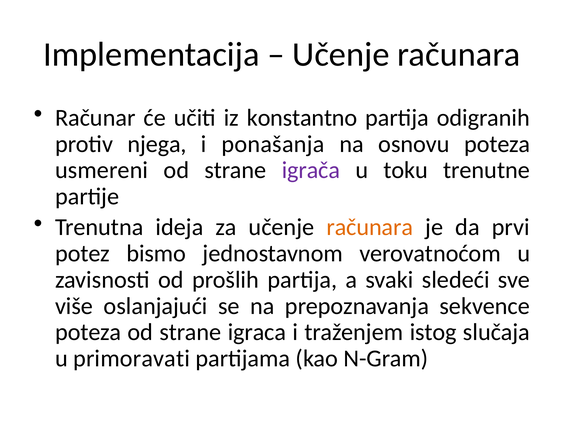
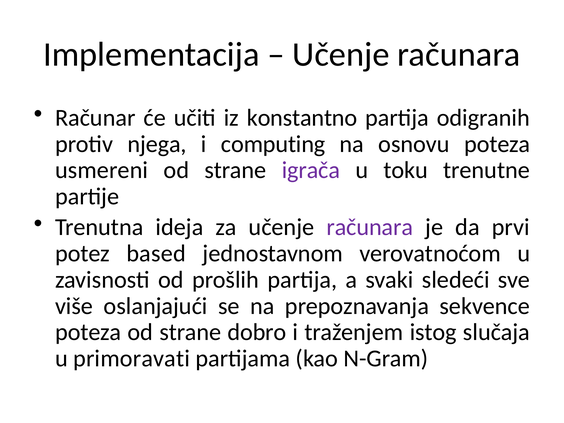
ponašanja: ponašanja -> computing
računara at (370, 227) colour: orange -> purple
bismo: bismo -> based
igraca: igraca -> dobro
